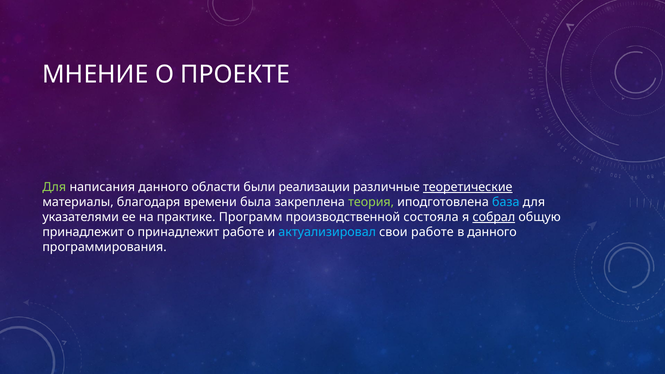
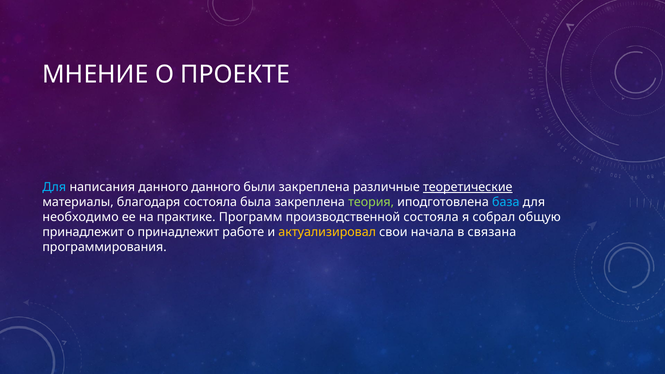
Для at (54, 187) colour: light green -> light blue
данного области: области -> данного
были реализации: реализации -> закреплена
благодаря времени: времени -> состояла
указателями: указателями -> необходимо
собрал underline: present -> none
актуализировал colour: light blue -> yellow
свои работе: работе -> начала
в данного: данного -> связана
